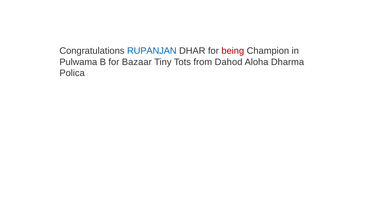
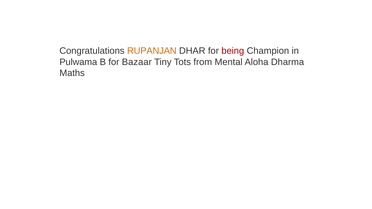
RUPANJAN colour: blue -> orange
Dahod: Dahod -> Mental
Polica: Polica -> Maths
